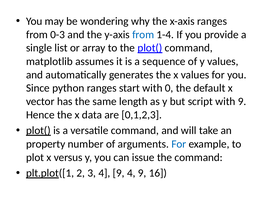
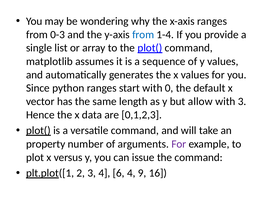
script: script -> allow
with 9: 9 -> 3
For at (179, 144) colour: blue -> purple
3 4 9: 9 -> 6
